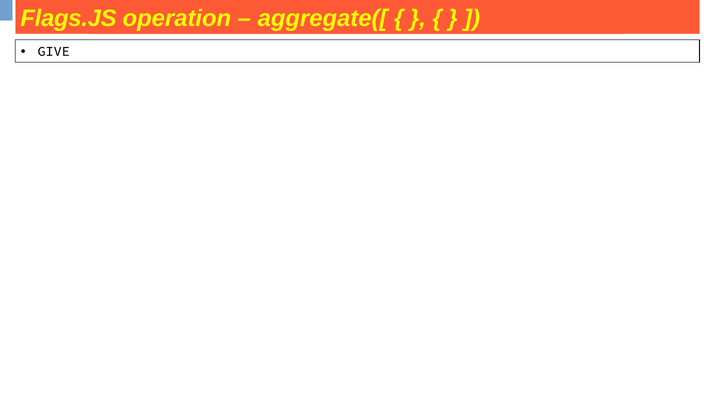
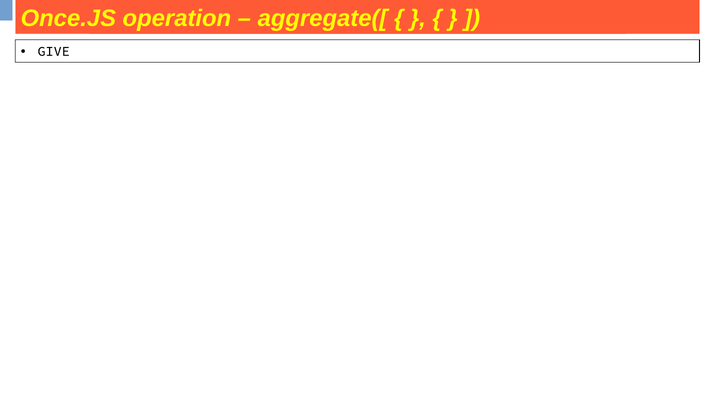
Flags.JS: Flags.JS -> Once.JS
